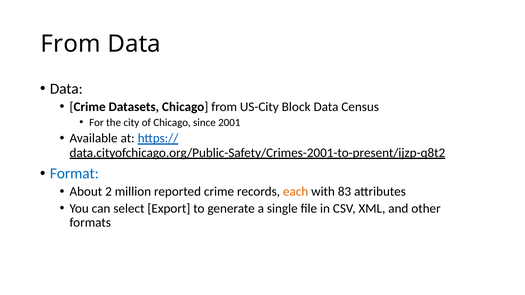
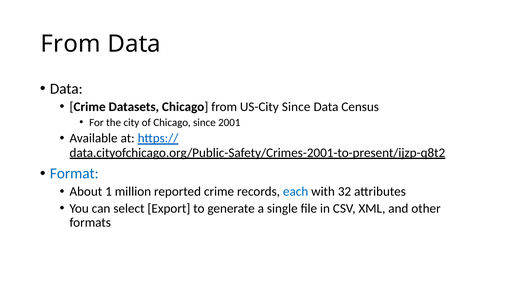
US-City Block: Block -> Since
2: 2 -> 1
each colour: orange -> blue
83: 83 -> 32
